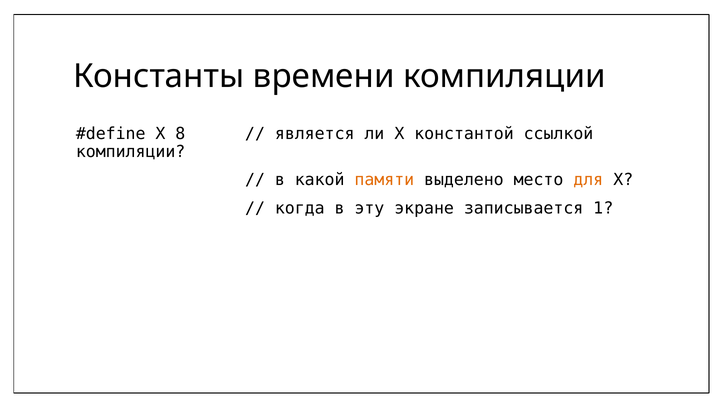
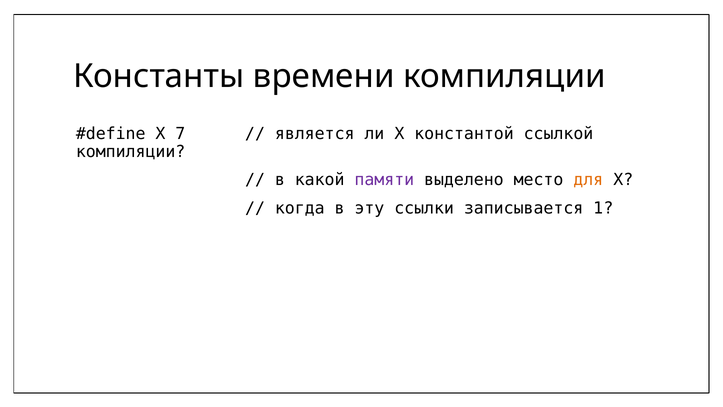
8: 8 -> 7
памяти colour: orange -> purple
экране: экране -> ссылки
